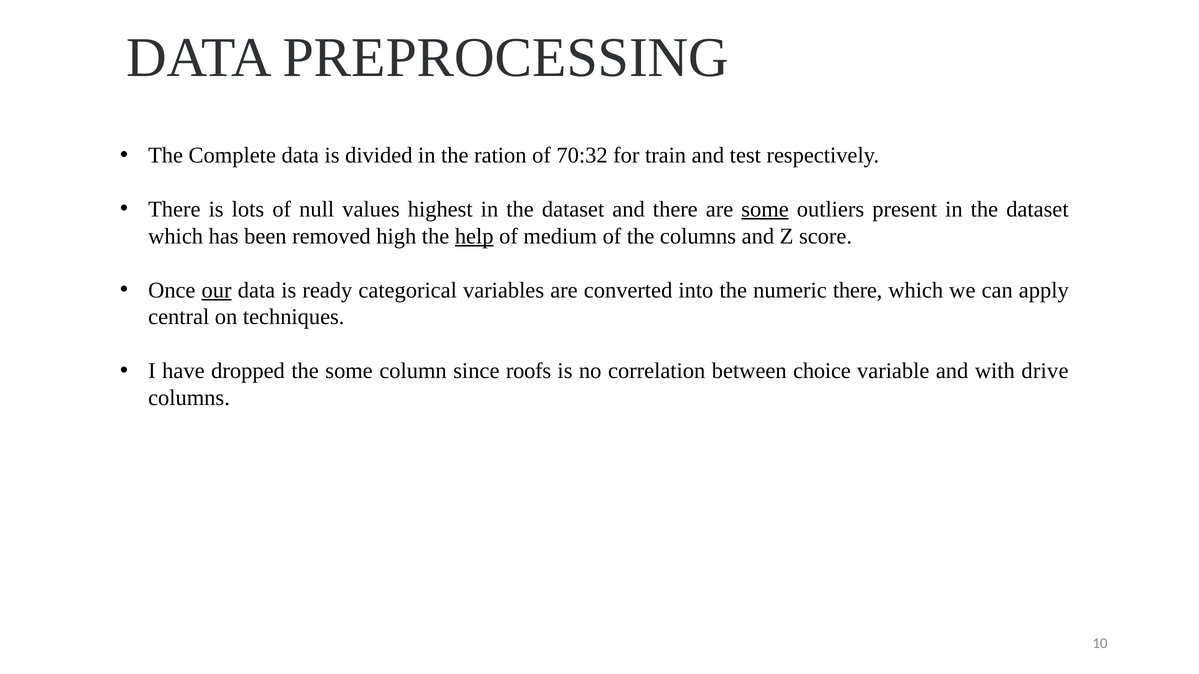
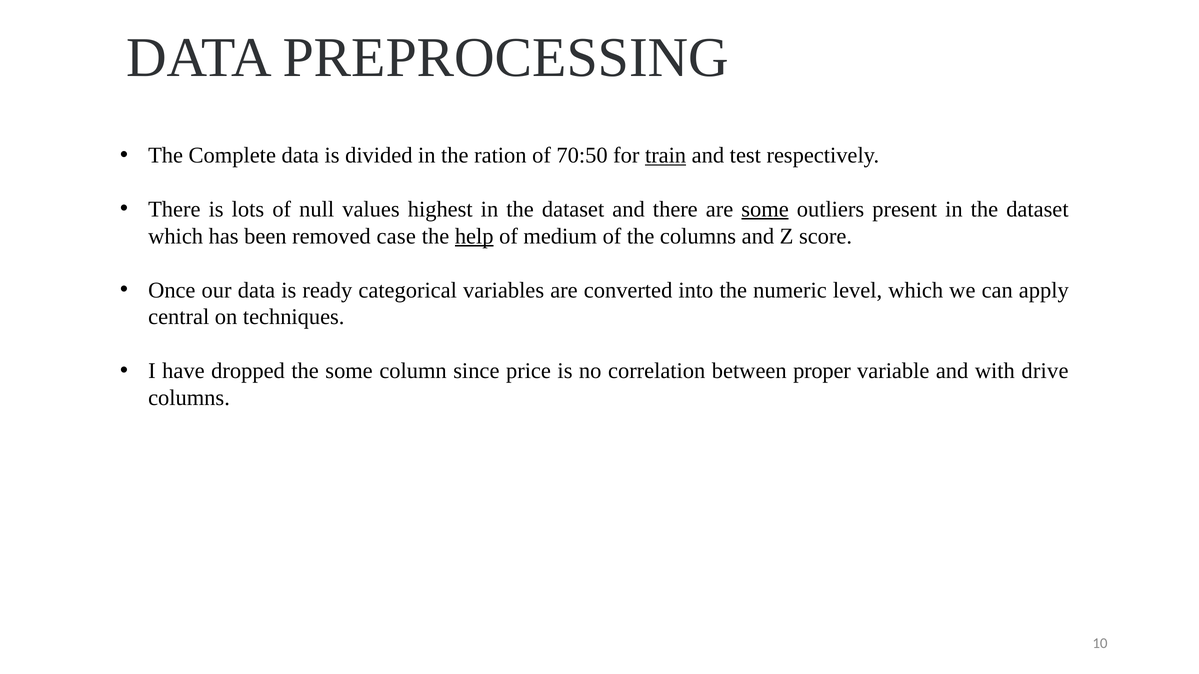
70:32: 70:32 -> 70:50
train underline: none -> present
high: high -> case
our underline: present -> none
numeric there: there -> level
roofs: roofs -> price
choice: choice -> proper
